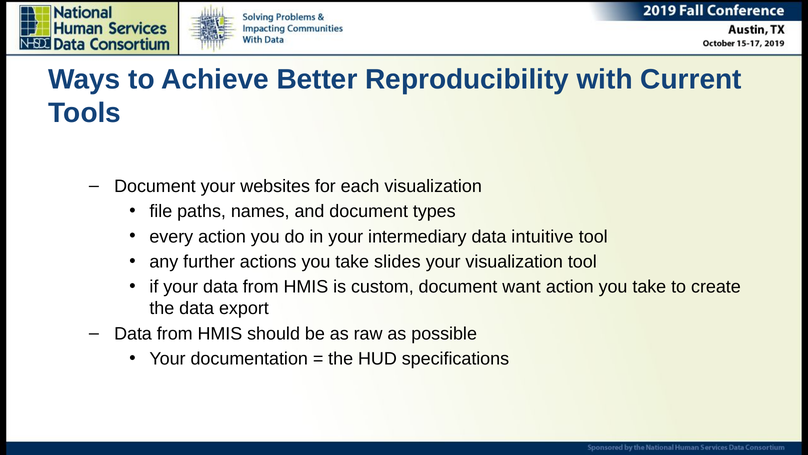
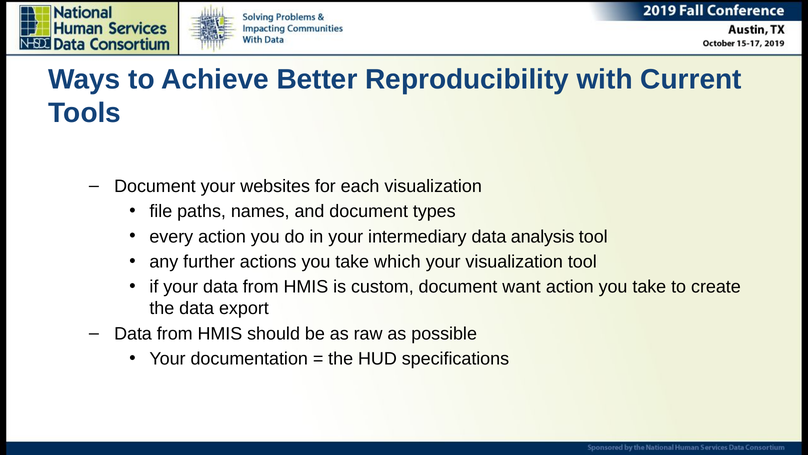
intuitive: intuitive -> analysis
slides: slides -> which
